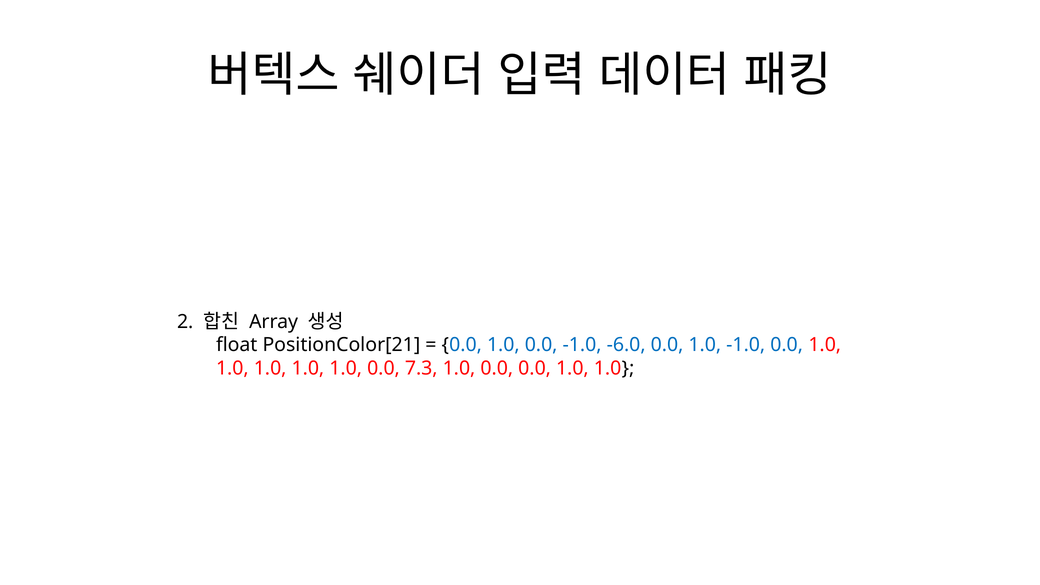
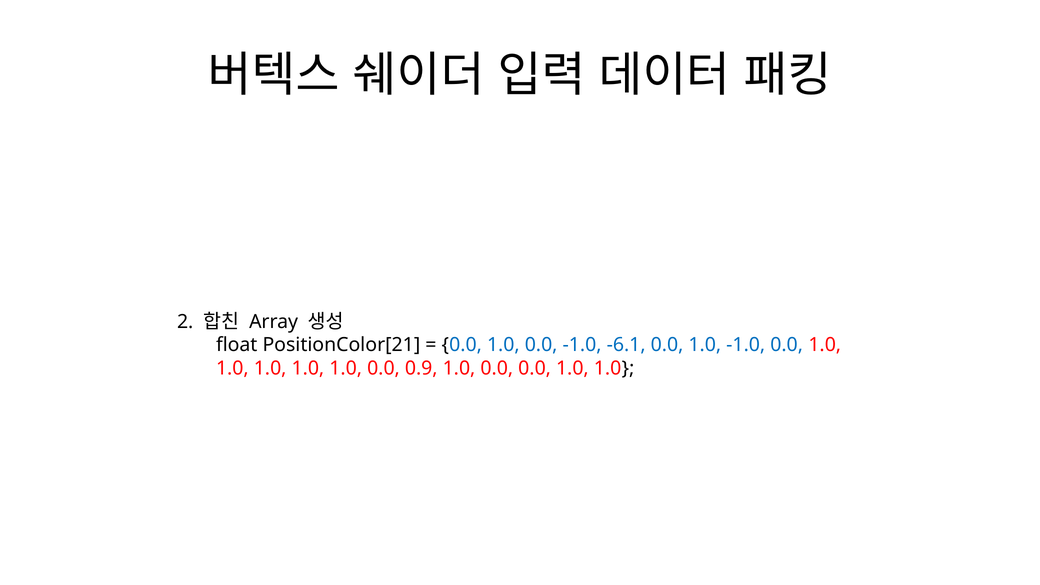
-6.0: -6.0 -> -6.1
7.3: 7.3 -> 0.9
